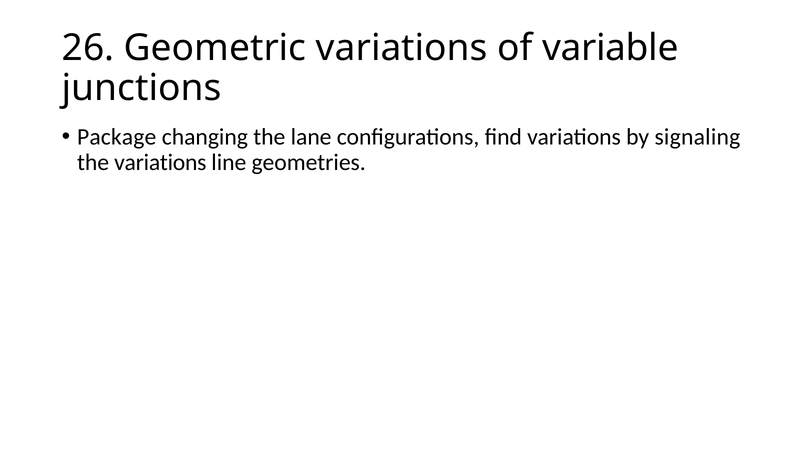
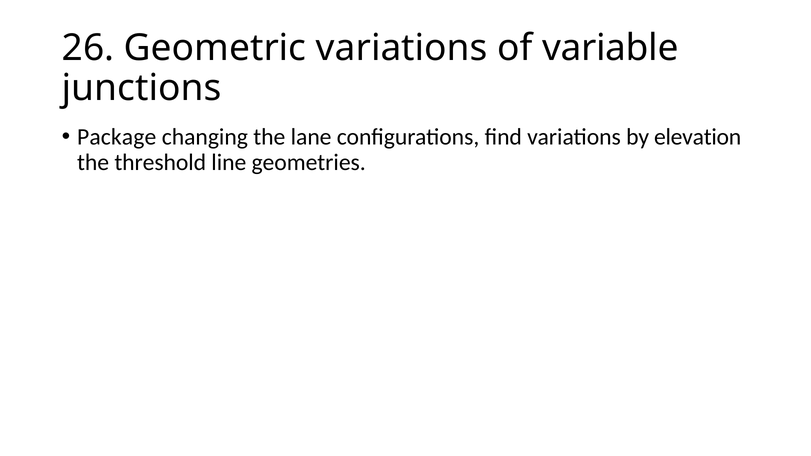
signaling: signaling -> elevation
the variations: variations -> threshold
